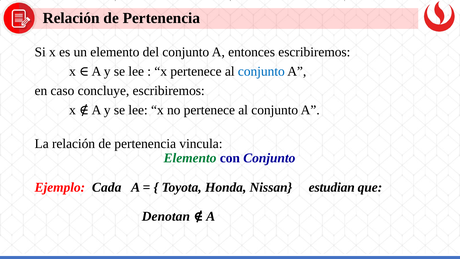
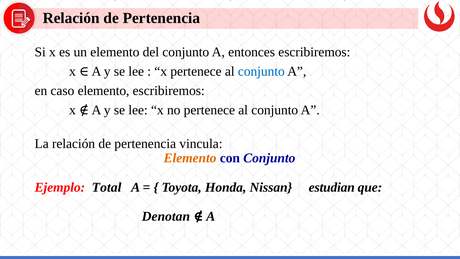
caso concluye: concluye -> elemento
Elemento at (190, 158) colour: green -> orange
Cada: Cada -> Total
